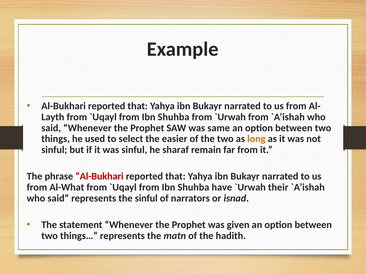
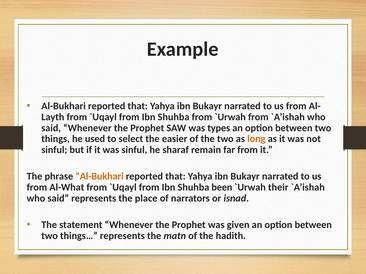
same: same -> types
Al-Bukhari at (99, 177) colour: red -> orange
have: have -> been
the sinful: sinful -> place
